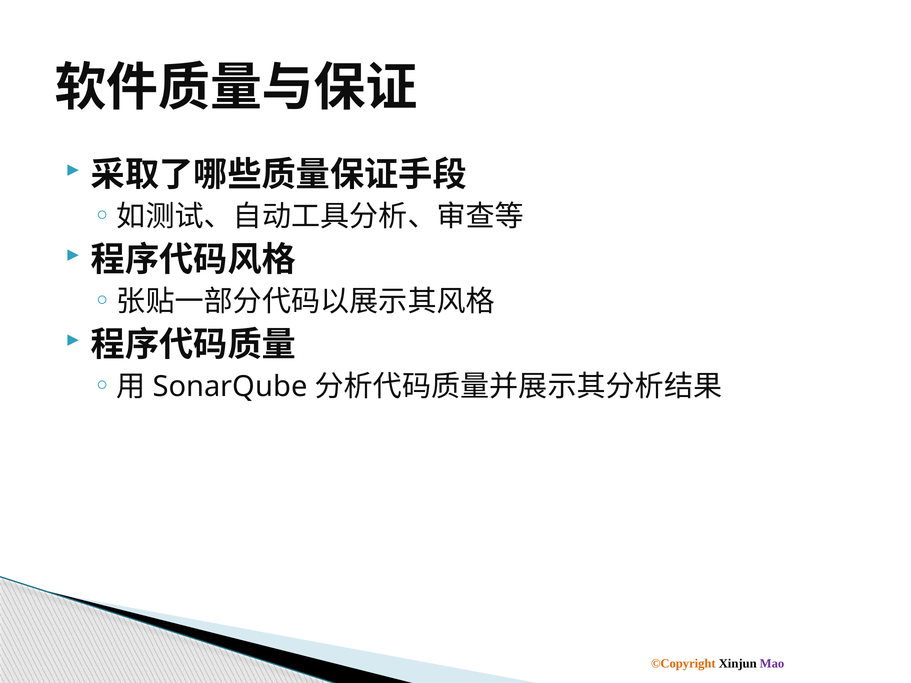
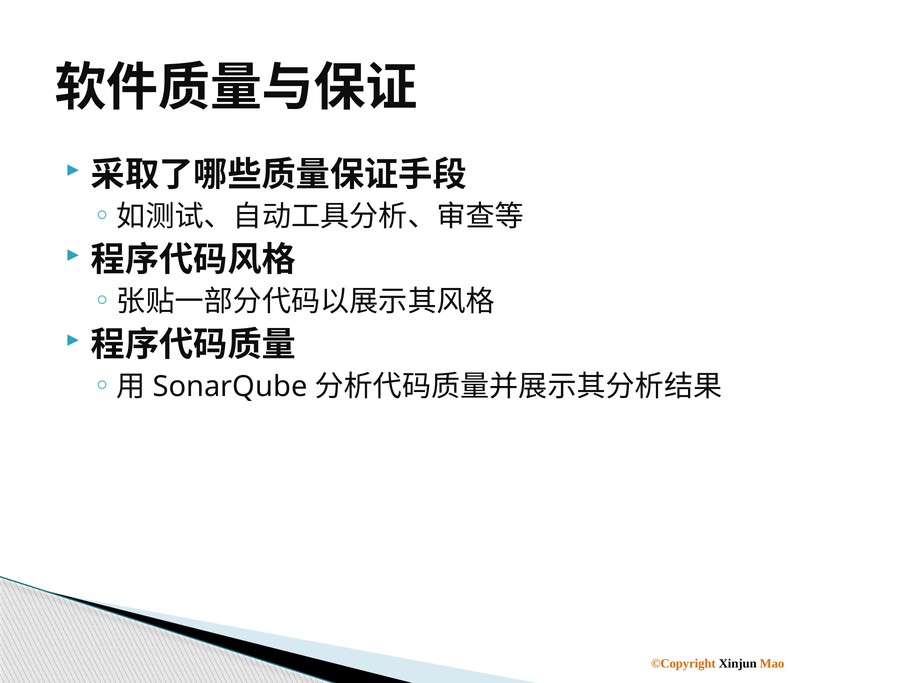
Mao colour: purple -> orange
